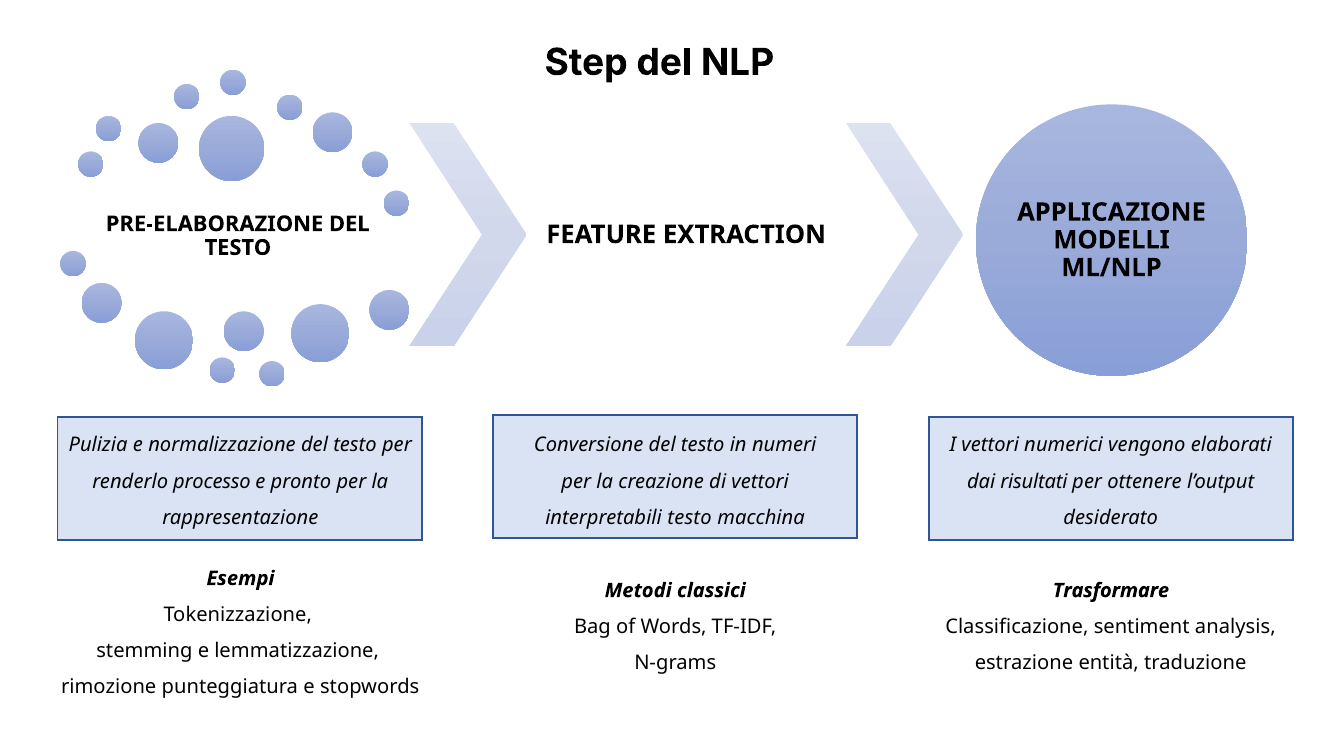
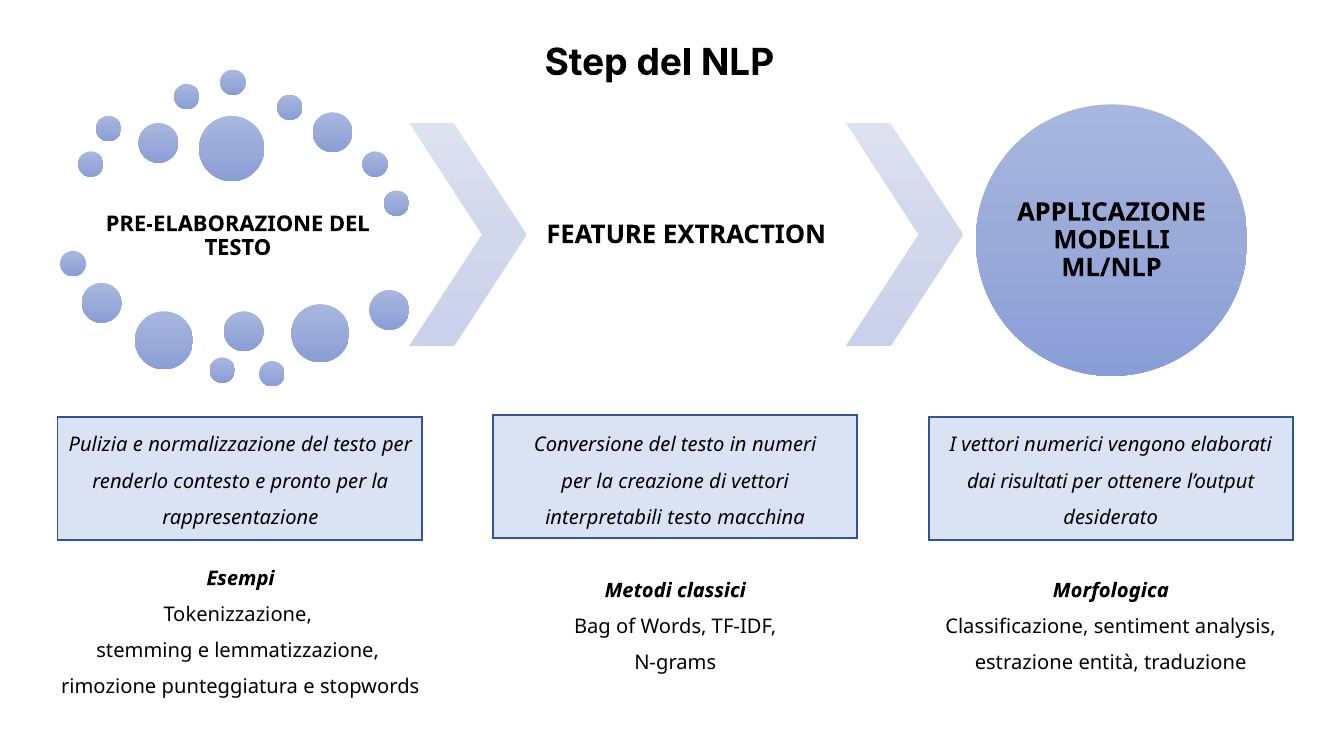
processo: processo -> contesto
Trasformare: Trasformare -> Morfologica
